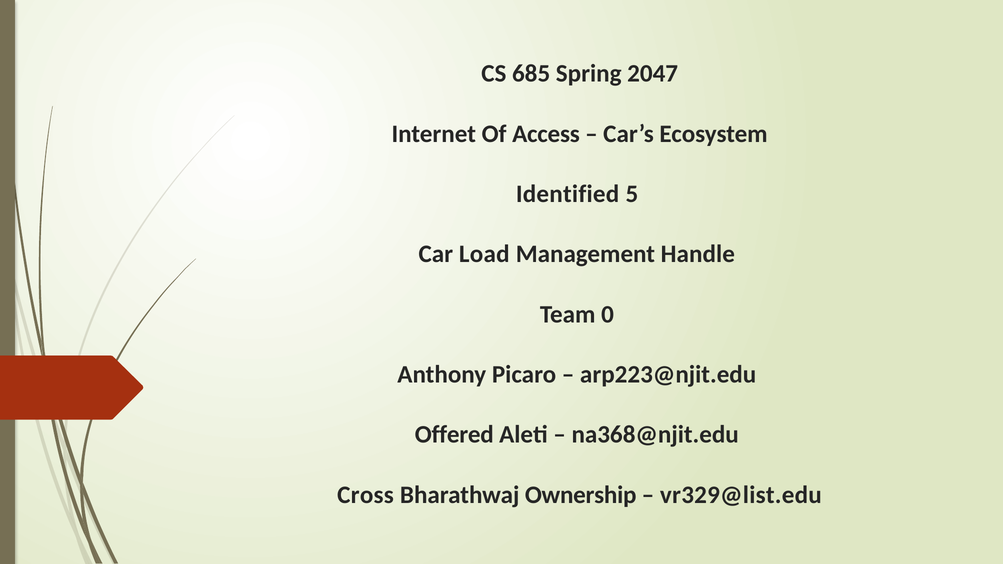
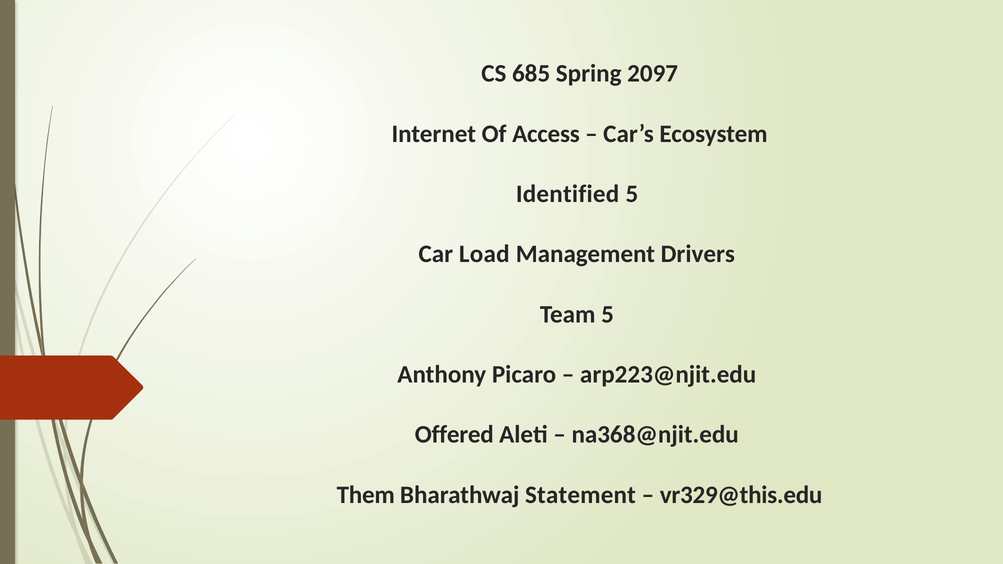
2047: 2047 -> 2097
Handle: Handle -> Drivers
Team 0: 0 -> 5
Cross: Cross -> Them
Ownership: Ownership -> Statement
vr329@list.edu: vr329@list.edu -> vr329@this.edu
